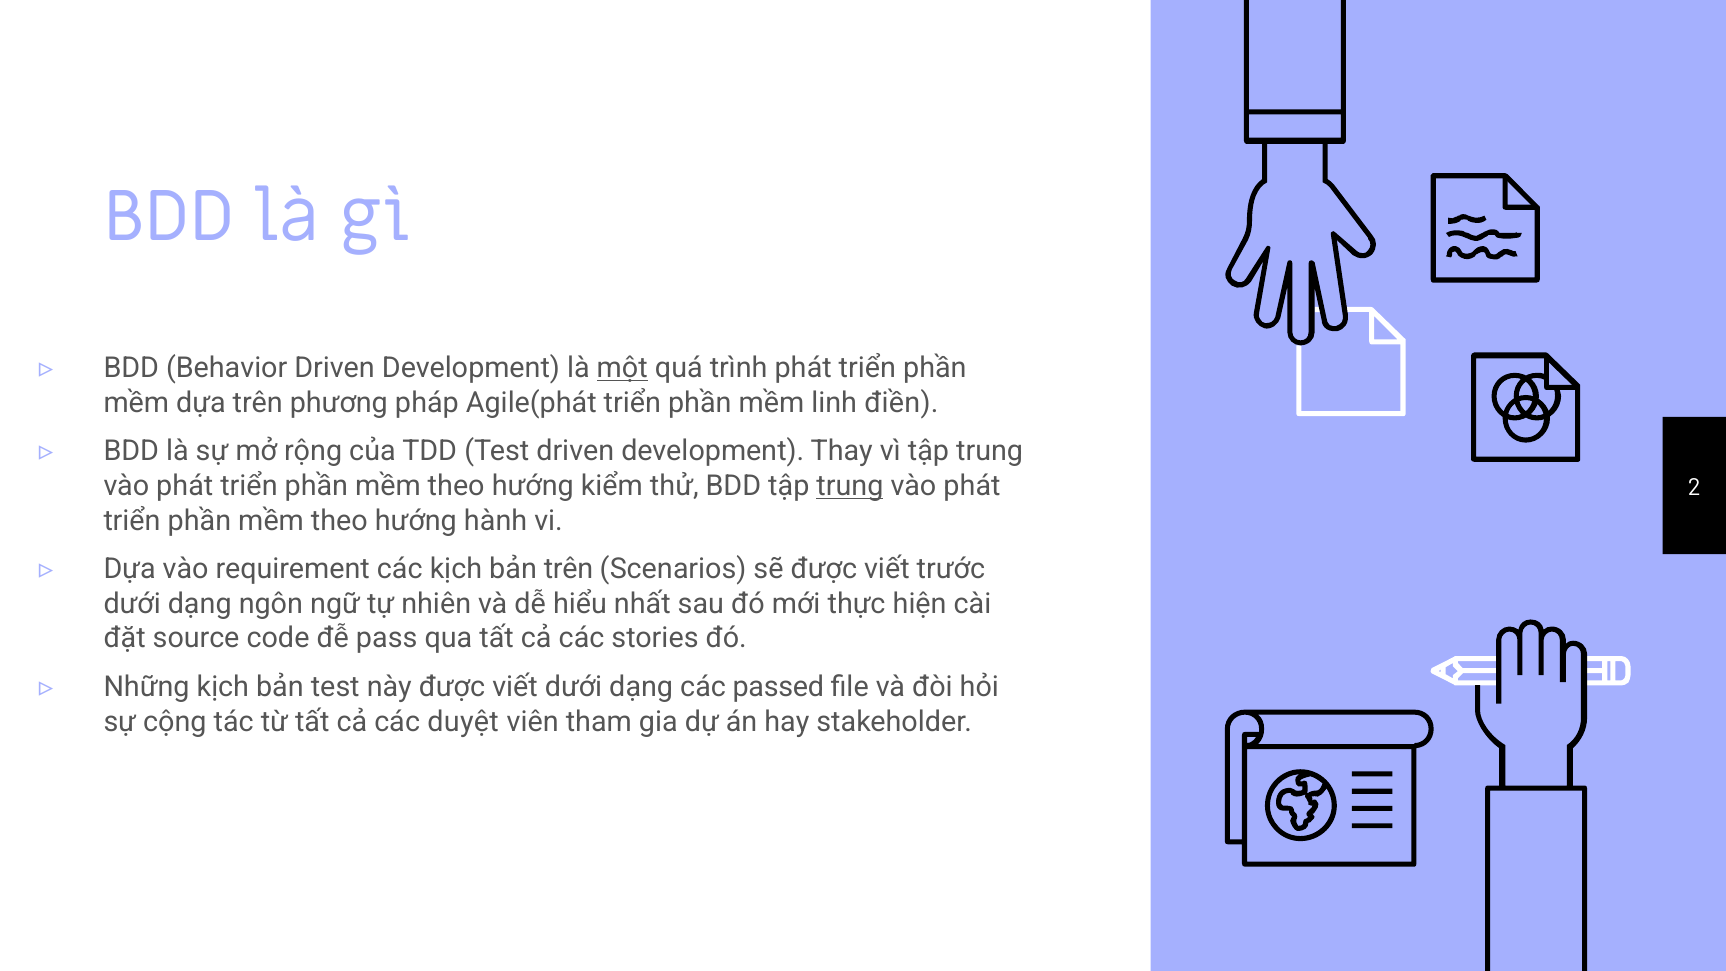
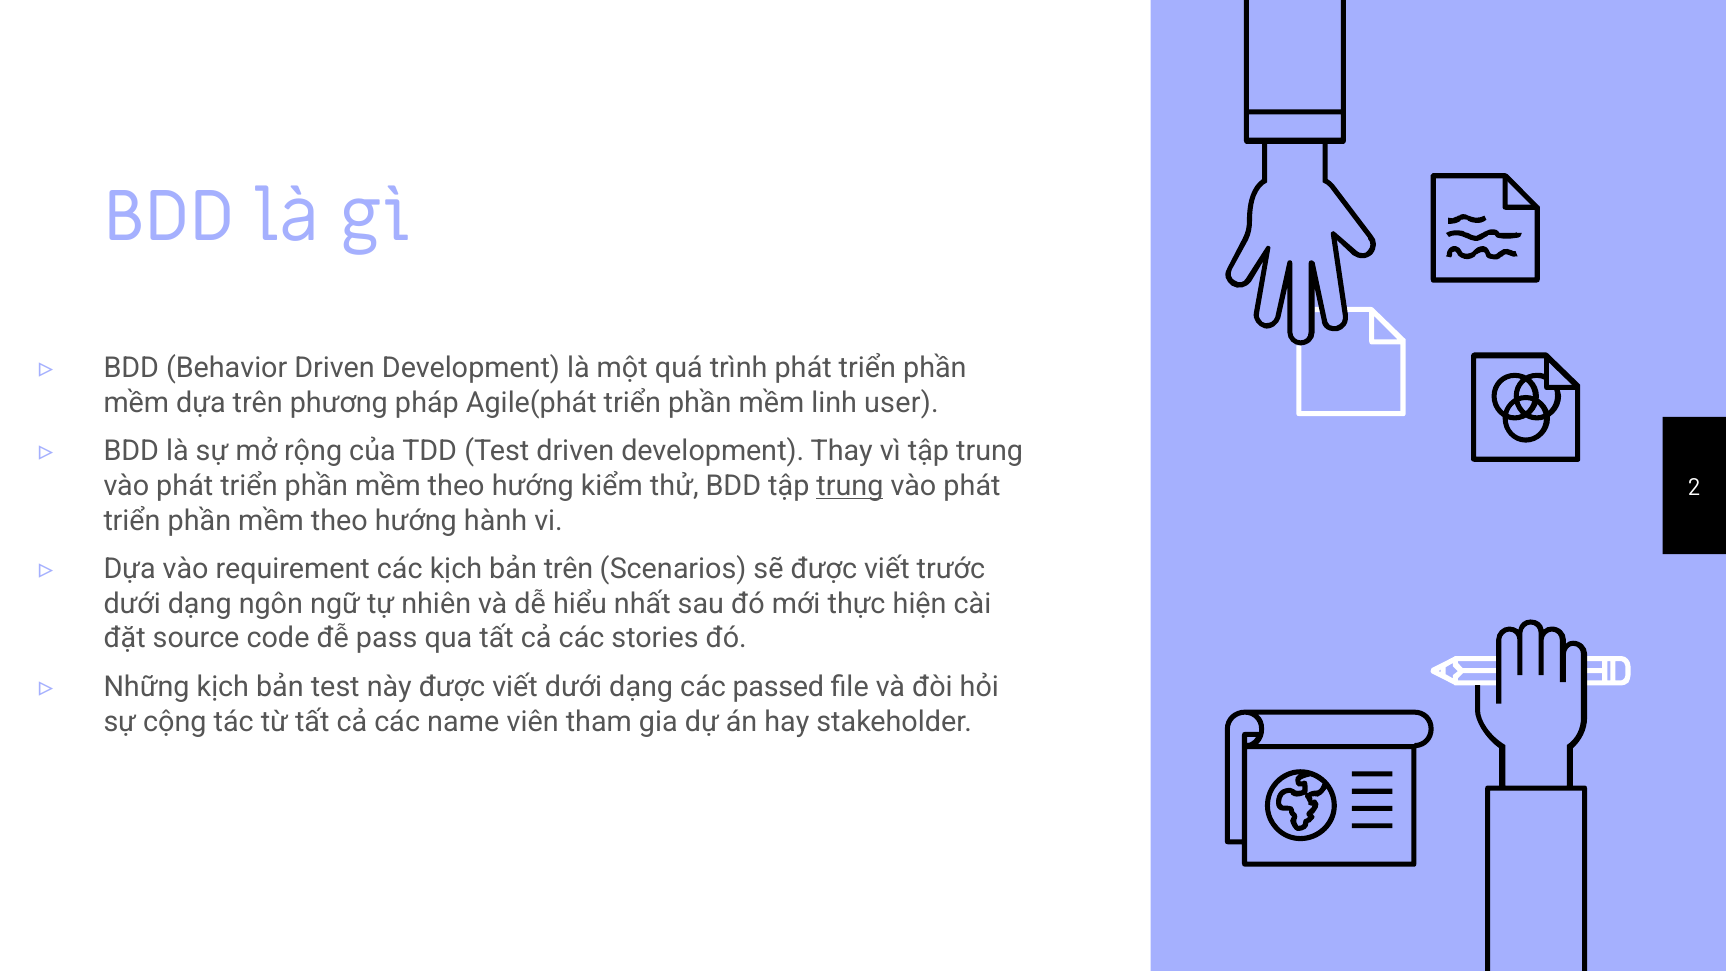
một underline: present -> none
điền: điền -> user
duyệt: duyệt -> name
